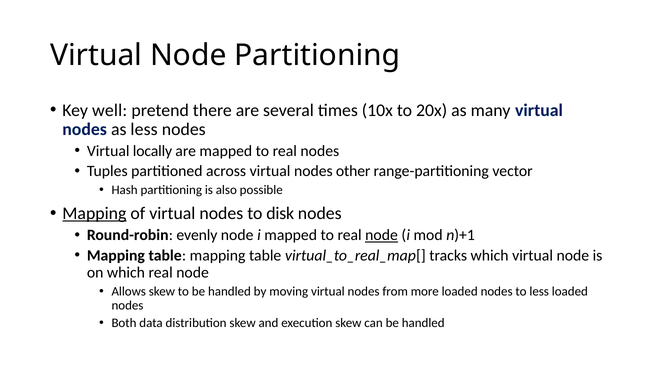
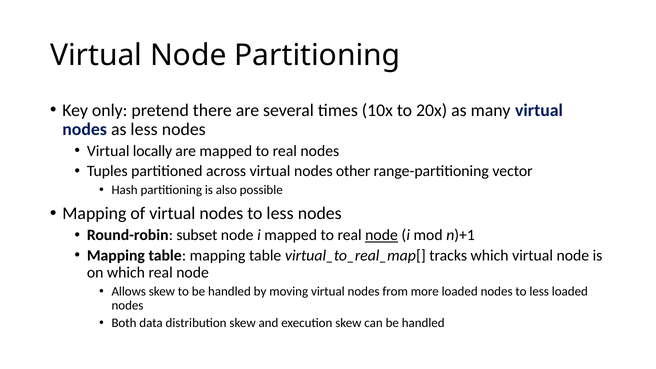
well: well -> only
Mapping at (94, 214) underline: present -> none
virtual nodes to disk: disk -> less
evenly: evenly -> subset
